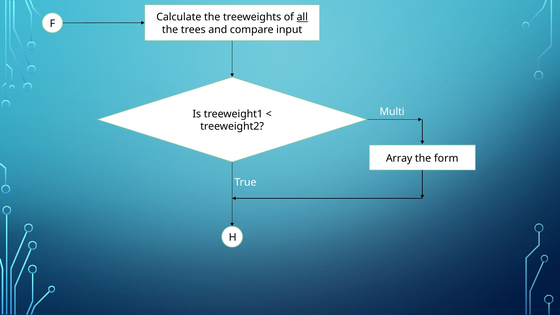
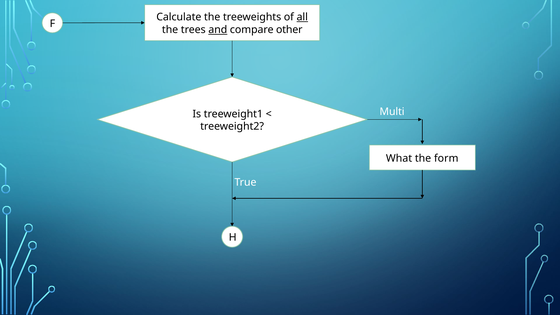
and underline: none -> present
input: input -> other
Array: Array -> What
